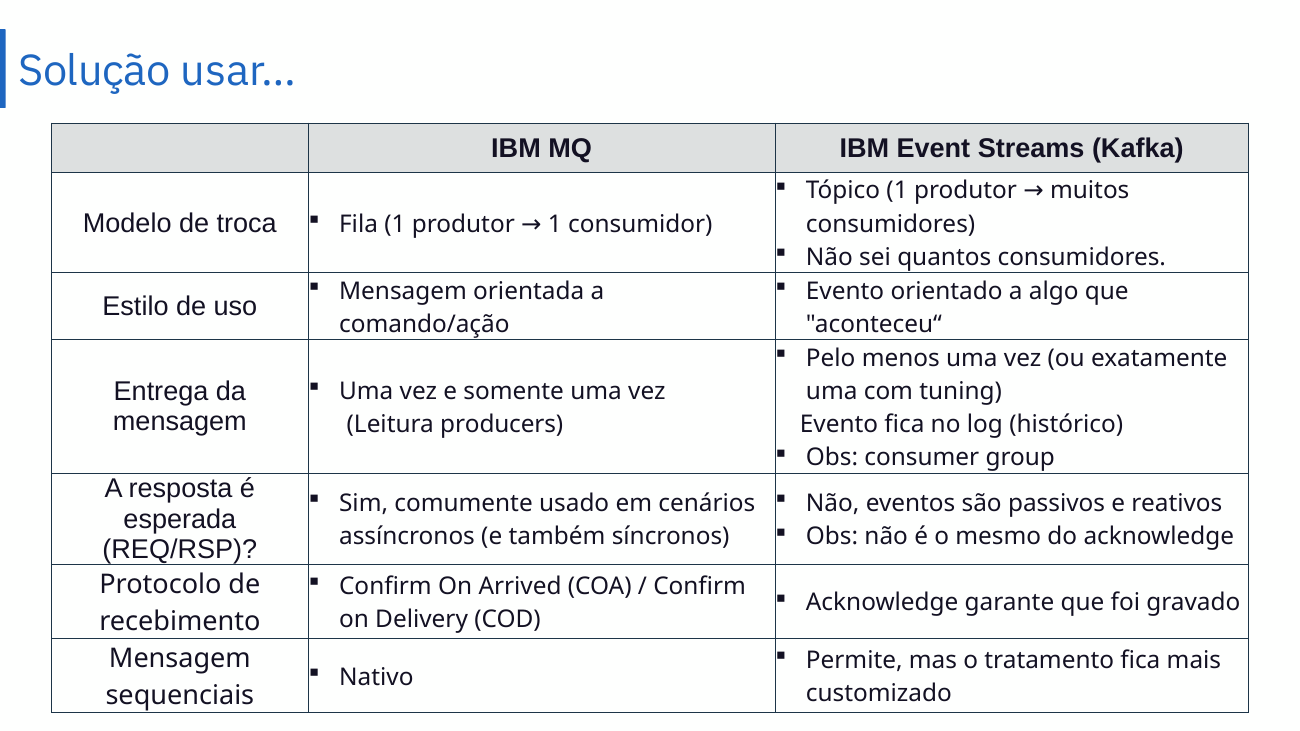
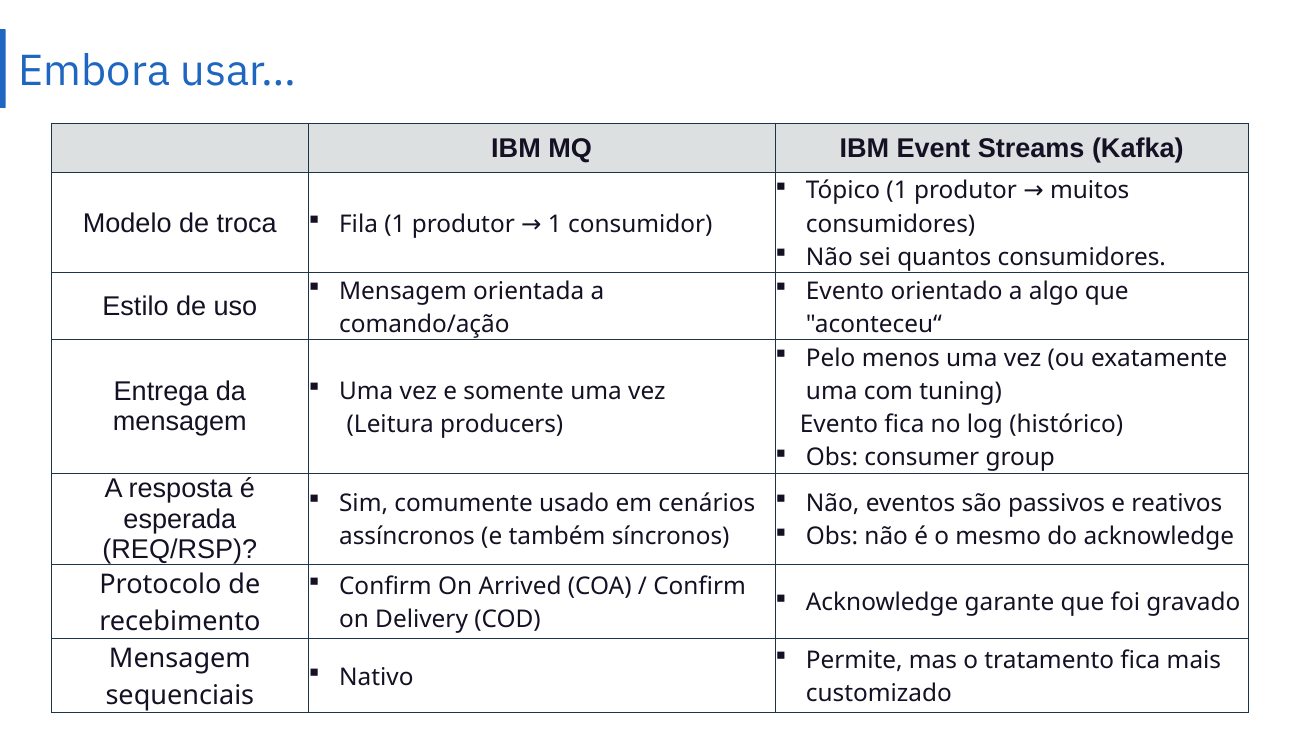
Solução: Solução -> Embora
